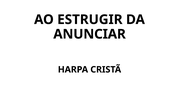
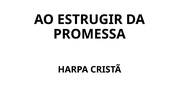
ANUNCIAR: ANUNCIAR -> PROMESSA
